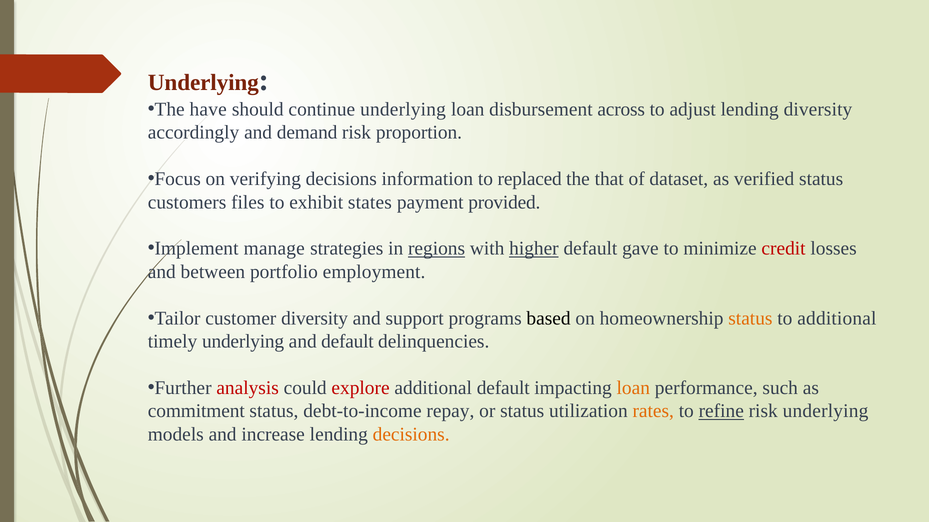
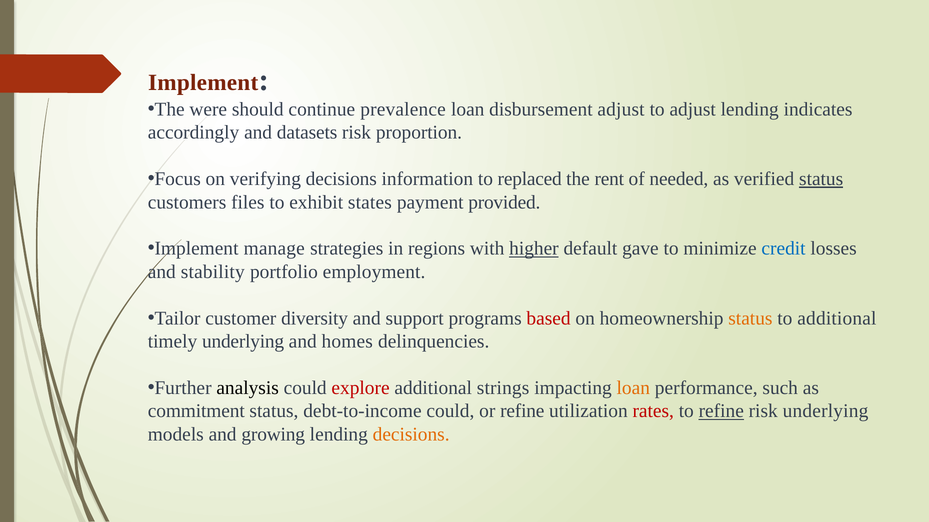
Underlying at (203, 83): Underlying -> Implement
have: have -> were
continue underlying: underlying -> prevalence
disbursement across: across -> adjust
lending diversity: diversity -> indicates
demand: demand -> datasets
that: that -> rent
dataset: dataset -> needed
status at (821, 179) underline: none -> present
regions underline: present -> none
credit colour: red -> blue
between: between -> stability
based colour: black -> red
and default: default -> homes
analysis colour: red -> black
additional default: default -> strings
debt-to-income repay: repay -> could
or status: status -> refine
rates colour: orange -> red
increase: increase -> growing
